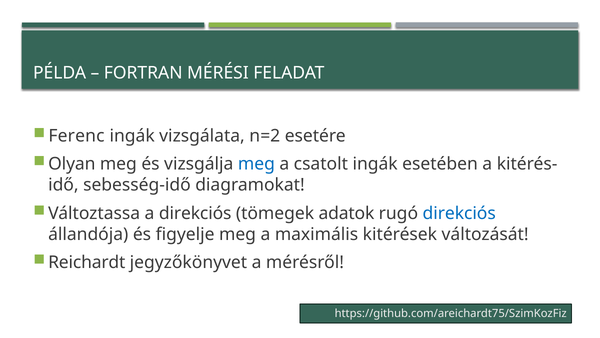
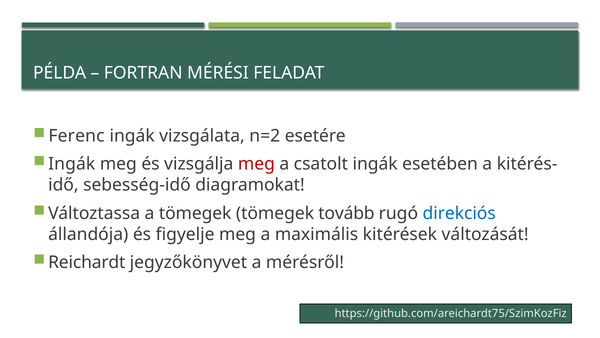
Olyan at (72, 164): Olyan -> Ingák
meg at (256, 164) colour: blue -> red
a direkciós: direkciós -> tömegek
adatok: adatok -> tovább
